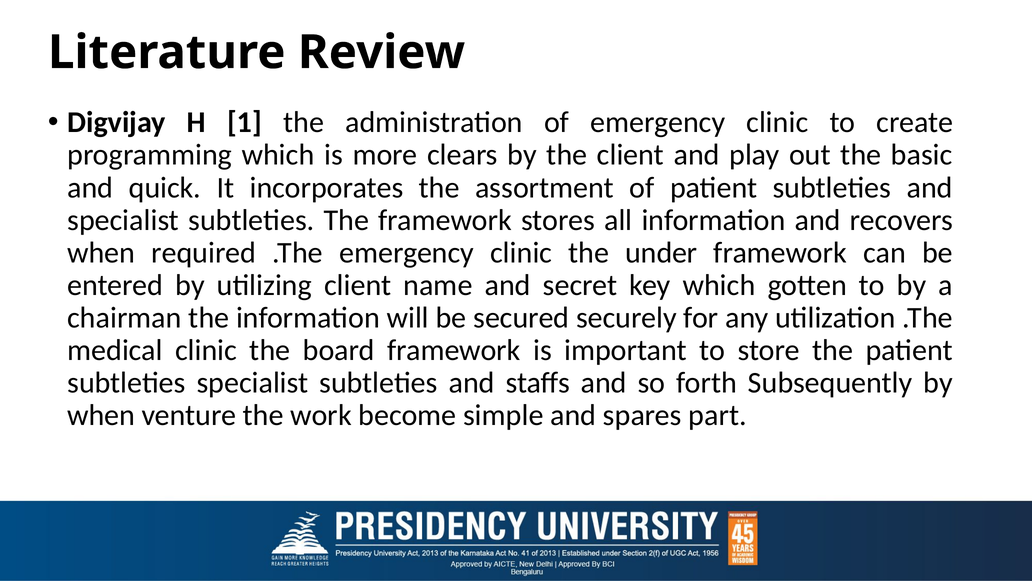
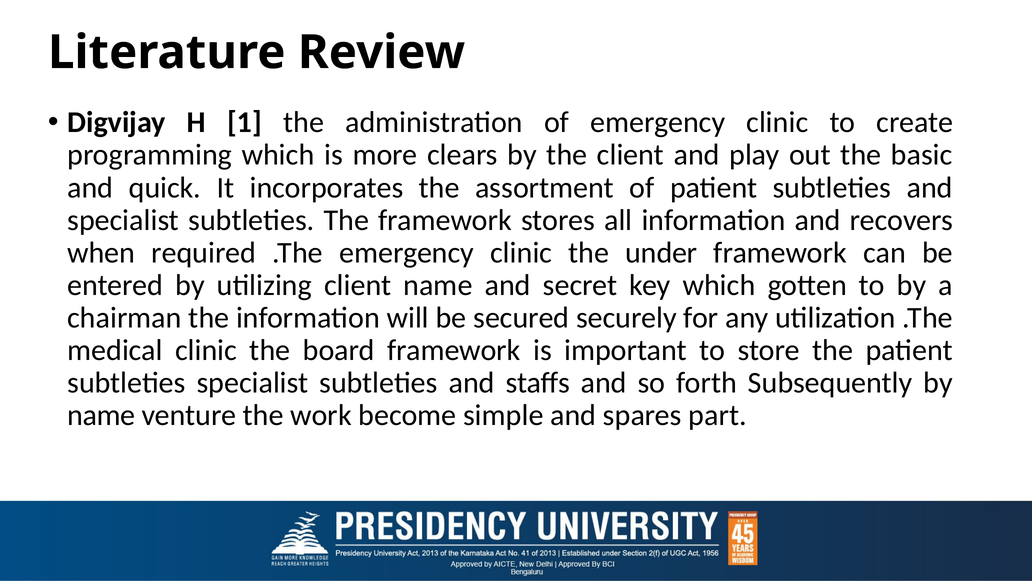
when at (101, 415): when -> name
